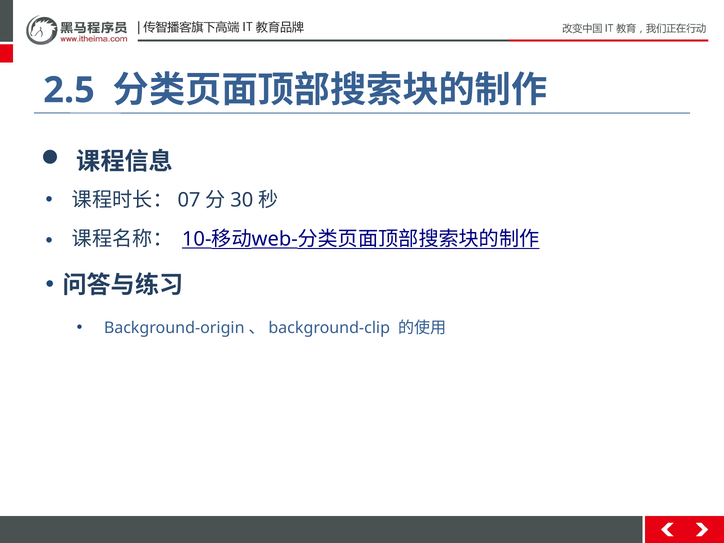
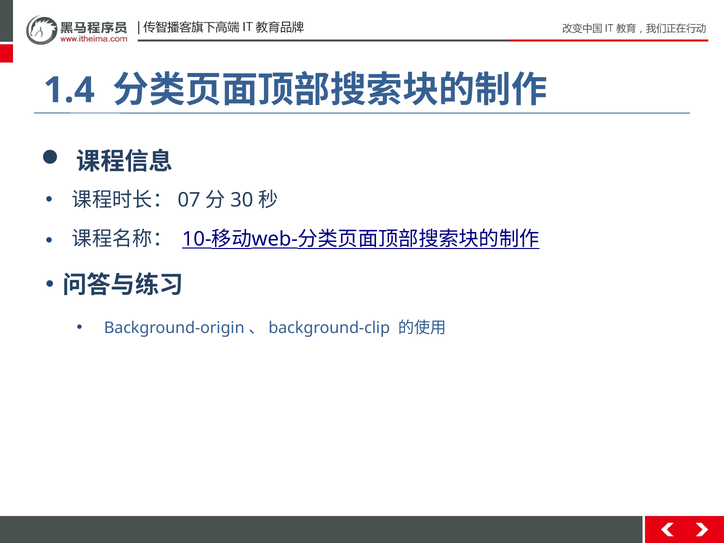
2.5: 2.5 -> 1.4
